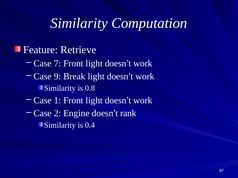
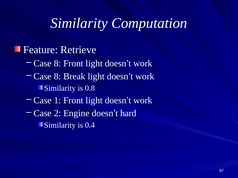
7 at (57, 64): 7 -> 8
9 at (57, 77): 9 -> 8
rank: rank -> hard
